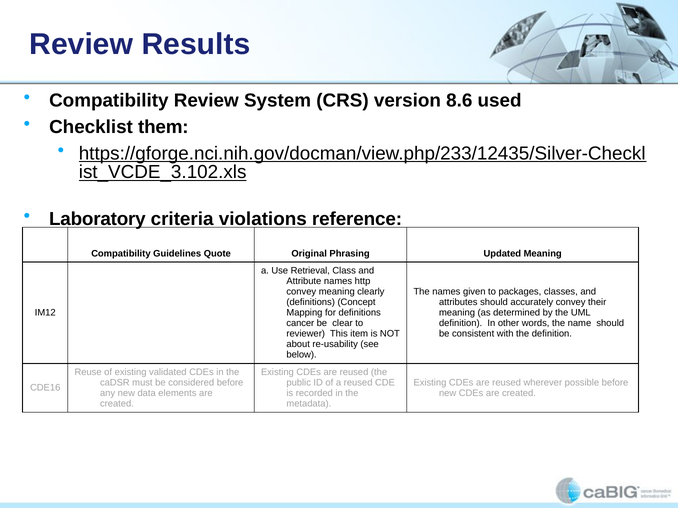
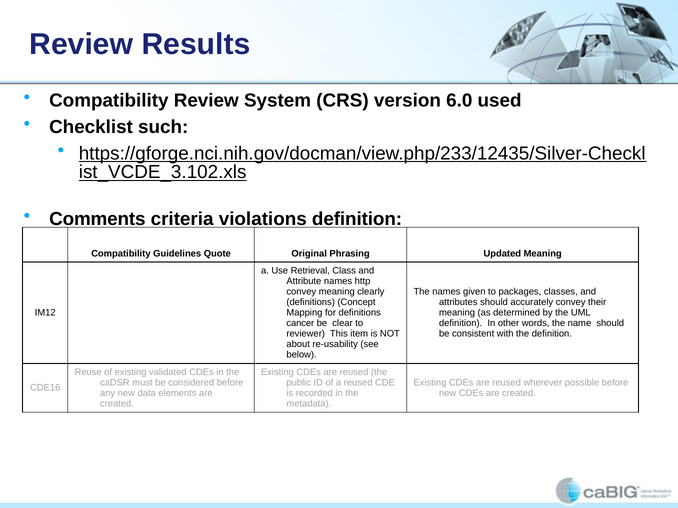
8.6: 8.6 -> 6.0
them: them -> such
Laboratory: Laboratory -> Comments
violations reference: reference -> definition
